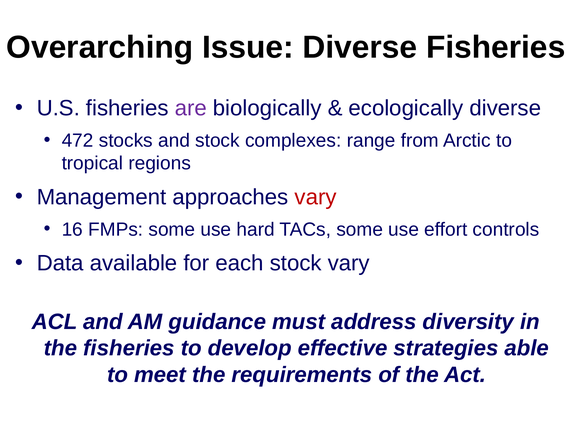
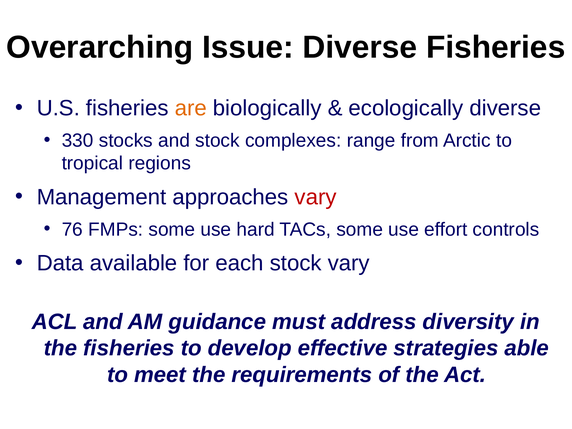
are colour: purple -> orange
472: 472 -> 330
16: 16 -> 76
